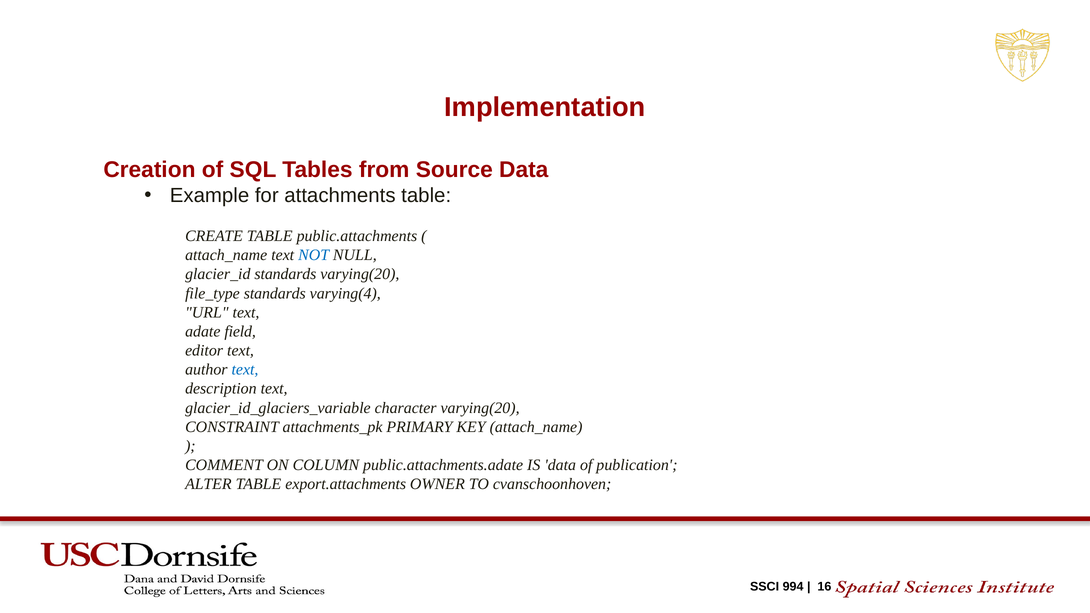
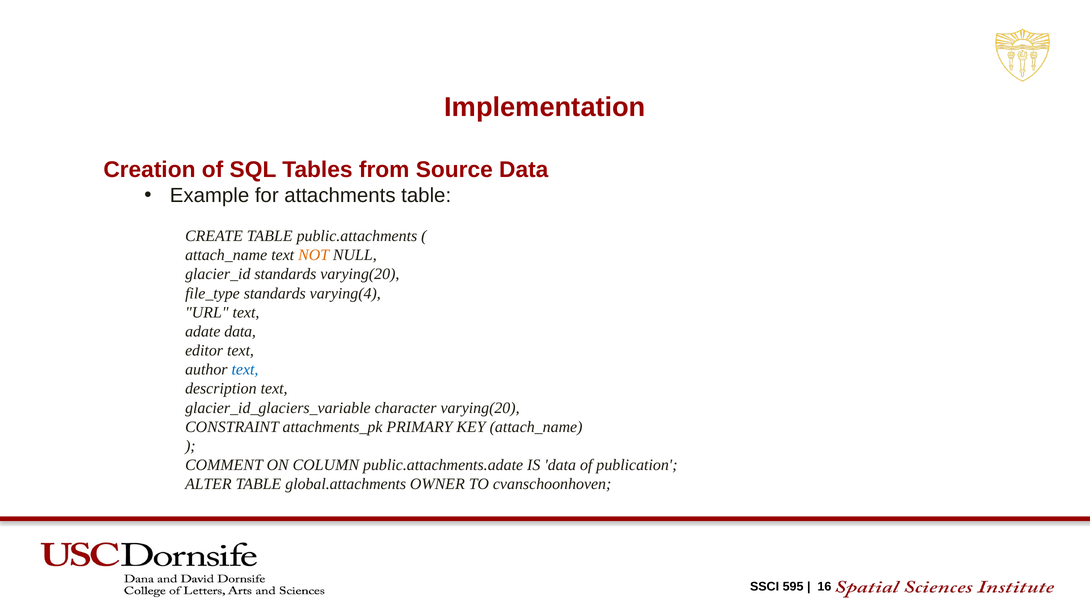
NOT colour: blue -> orange
adate field: field -> data
export.attachments: export.attachments -> global.attachments
994: 994 -> 595
